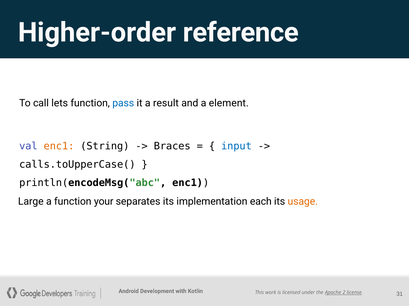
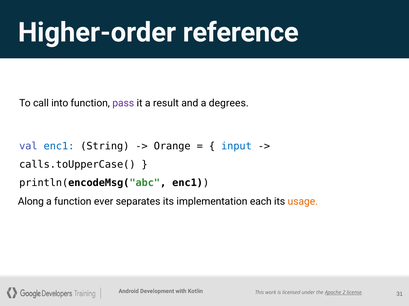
lets: lets -> into
pass colour: blue -> purple
element: element -> degrees
enc1 at (59, 146) colour: orange -> blue
Braces: Braces -> Orange
Large: Large -> Along
your: your -> ever
